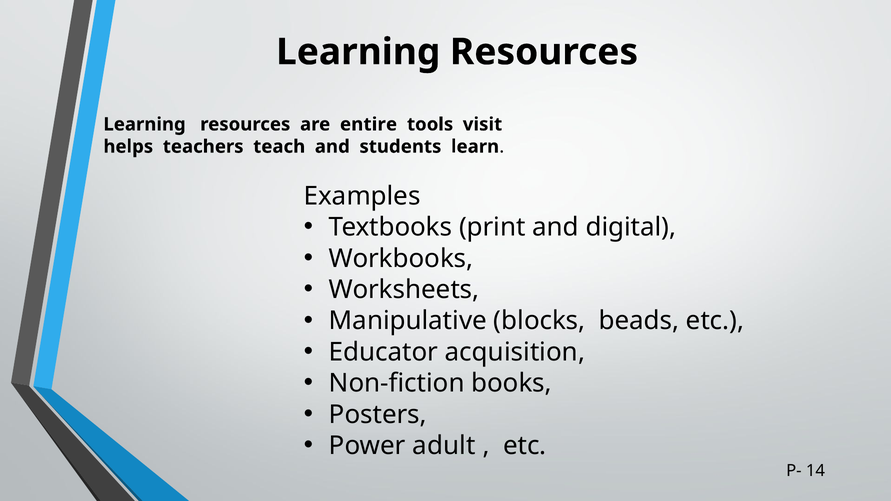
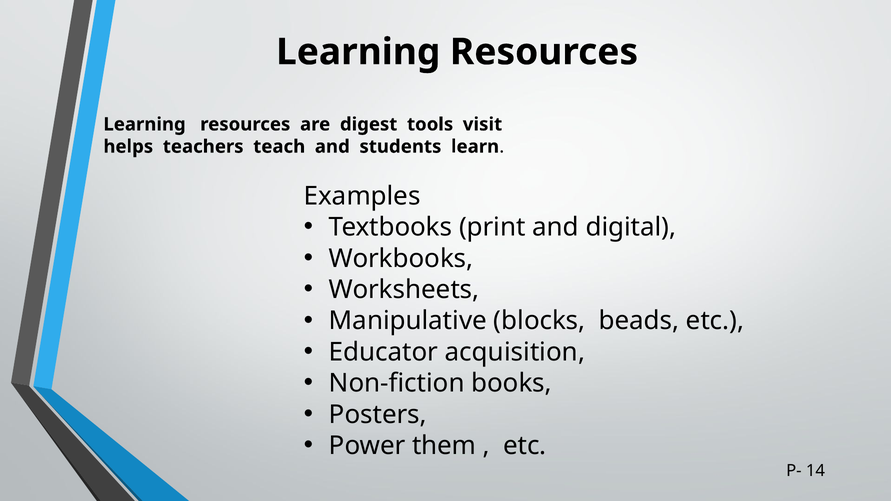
entire: entire -> digest
adult: adult -> them
